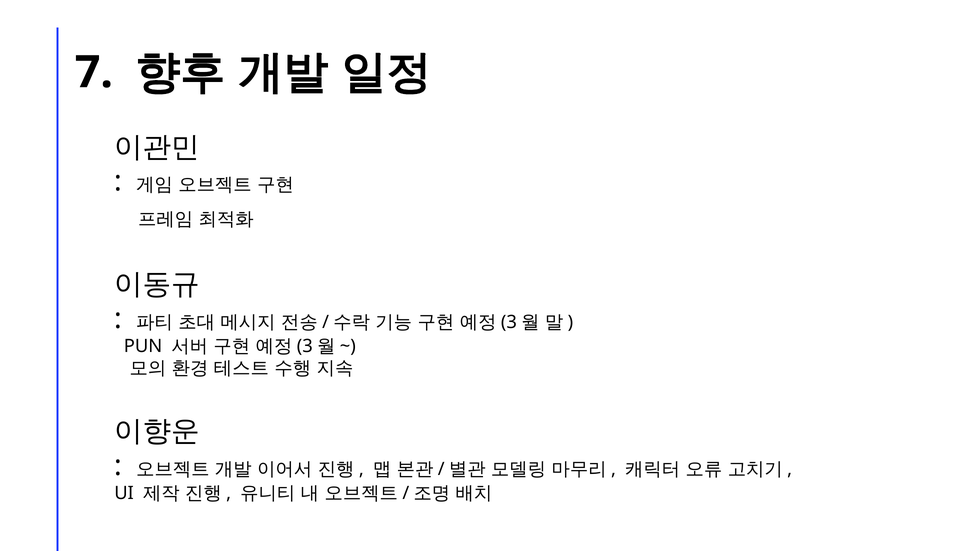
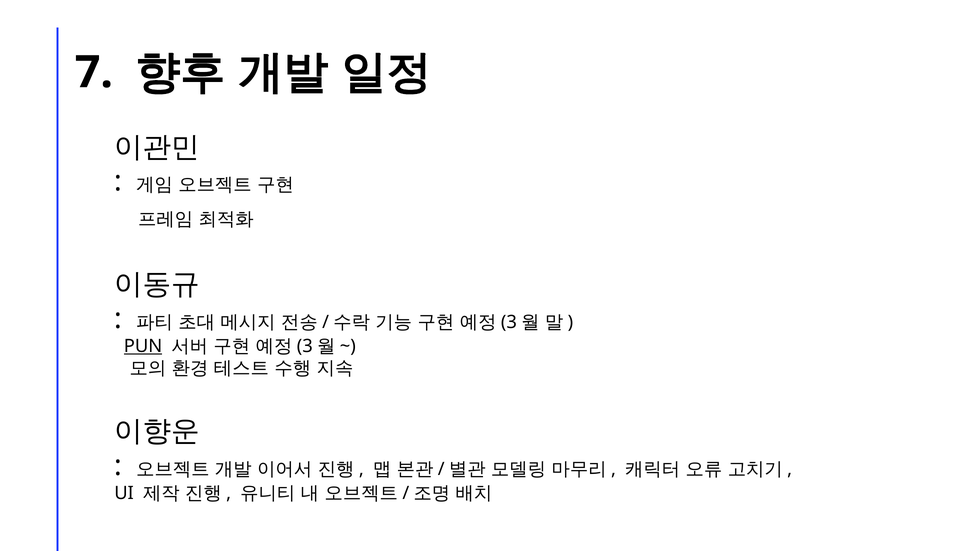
PUN underline: none -> present
